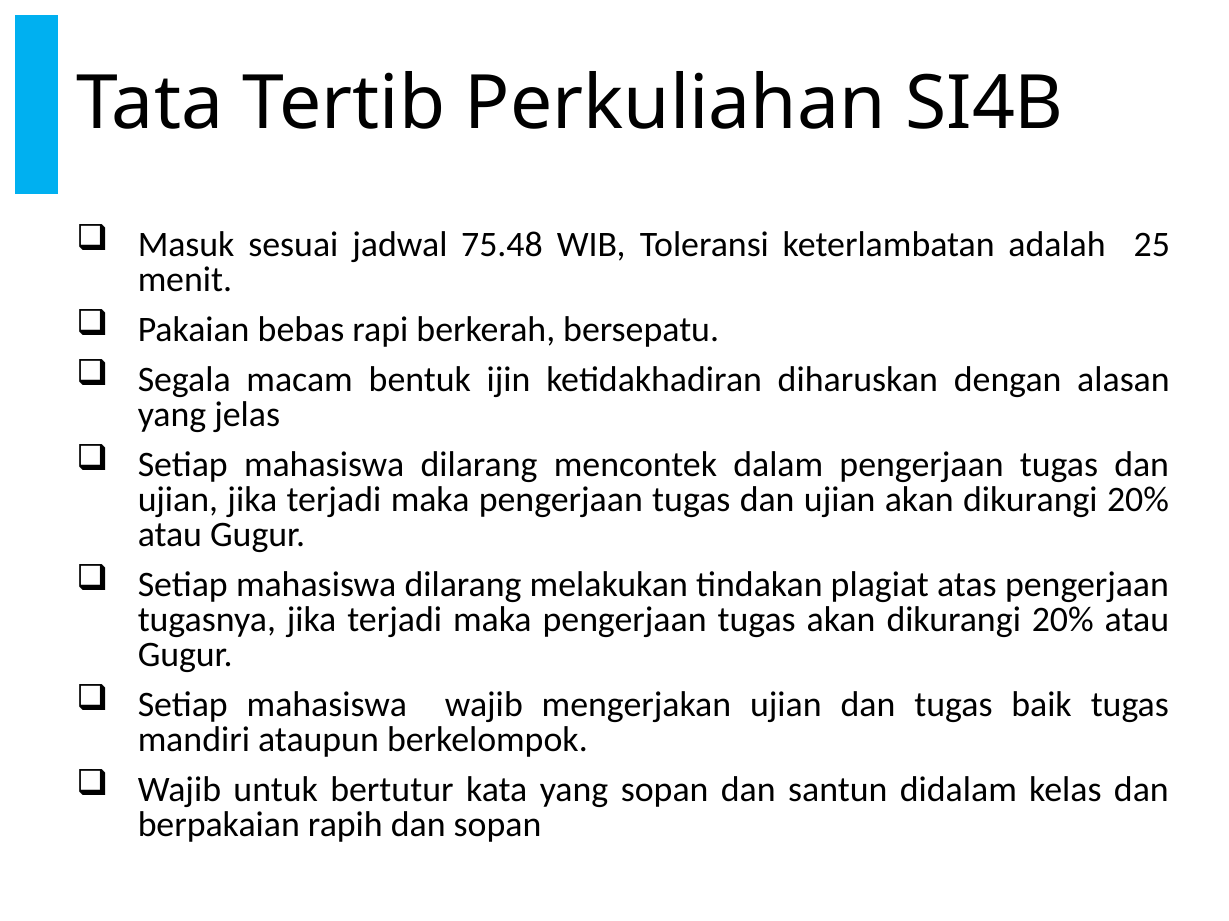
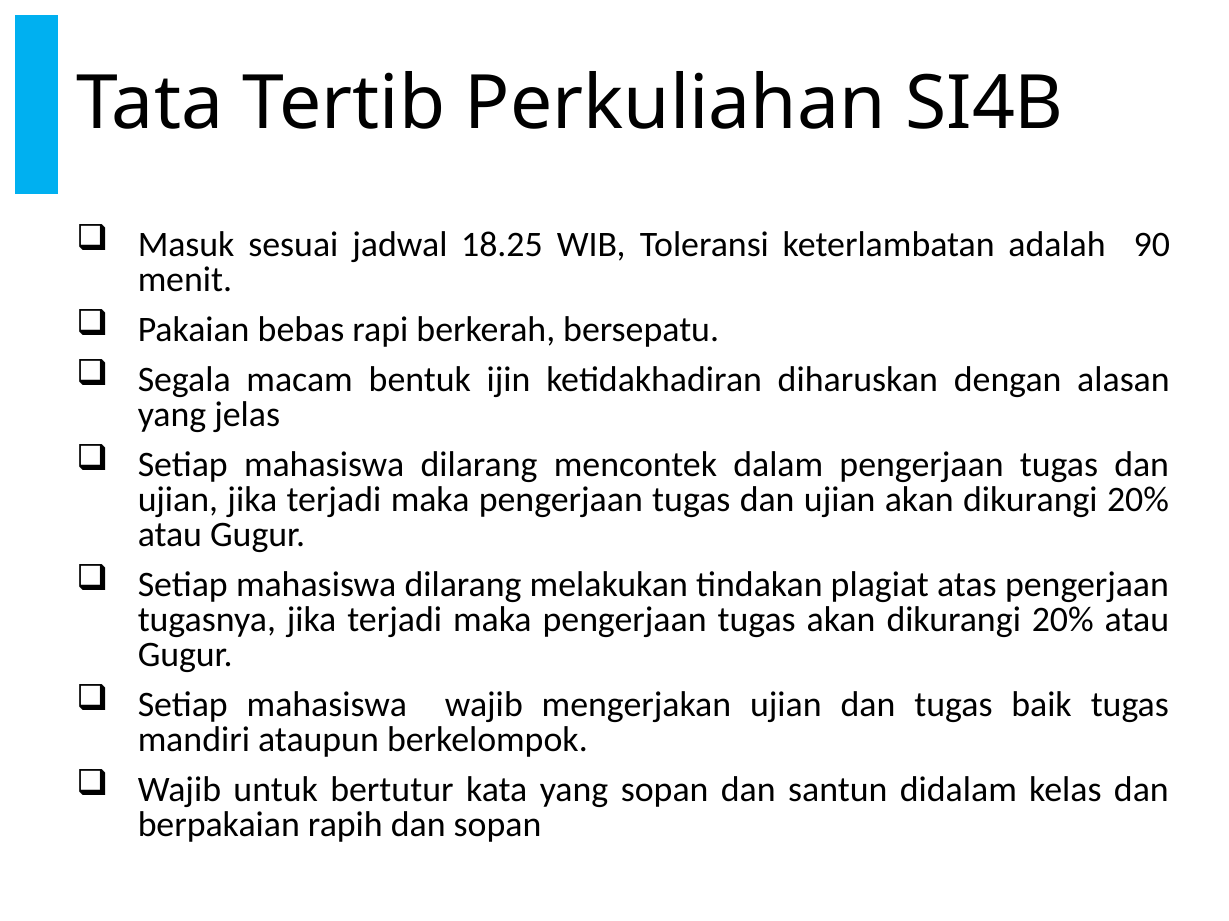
75.48: 75.48 -> 18.25
25: 25 -> 90
